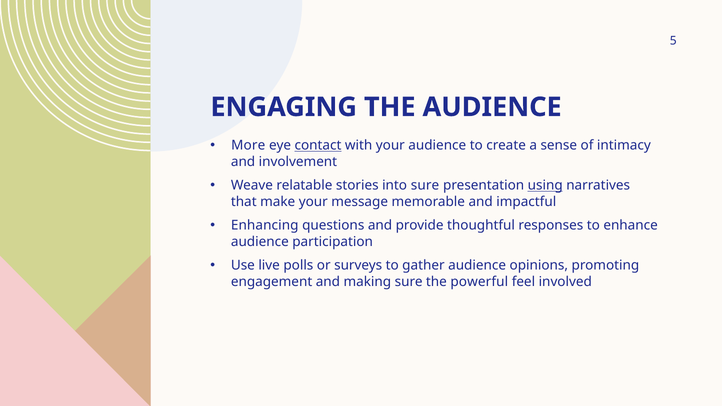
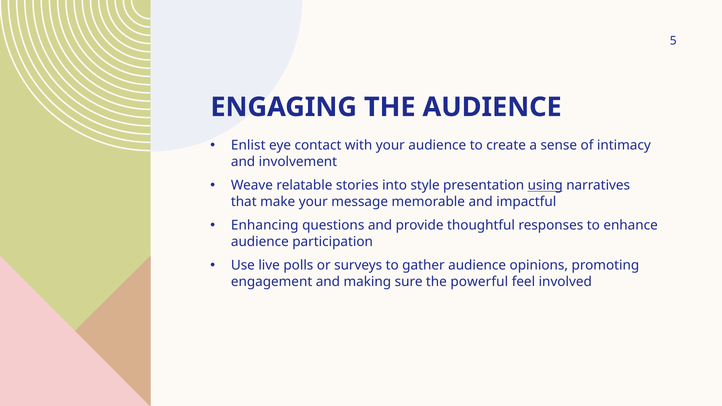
More: More -> Enlist
contact underline: present -> none
into sure: sure -> style
